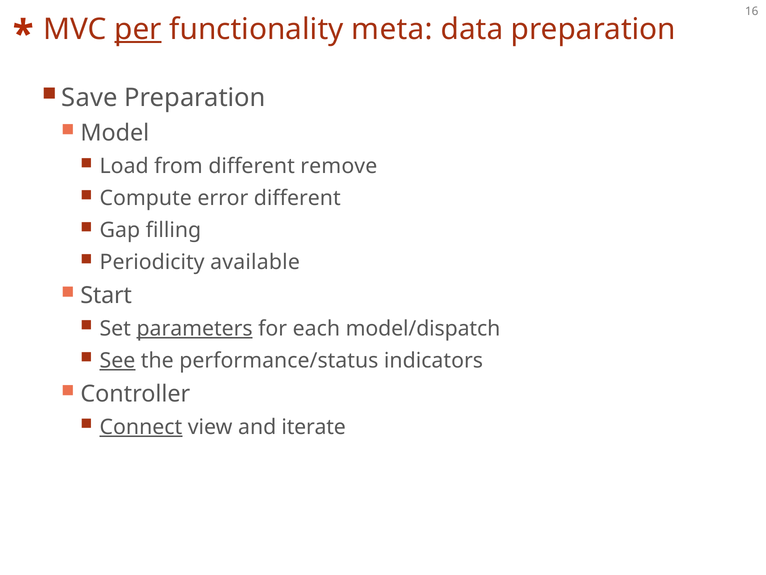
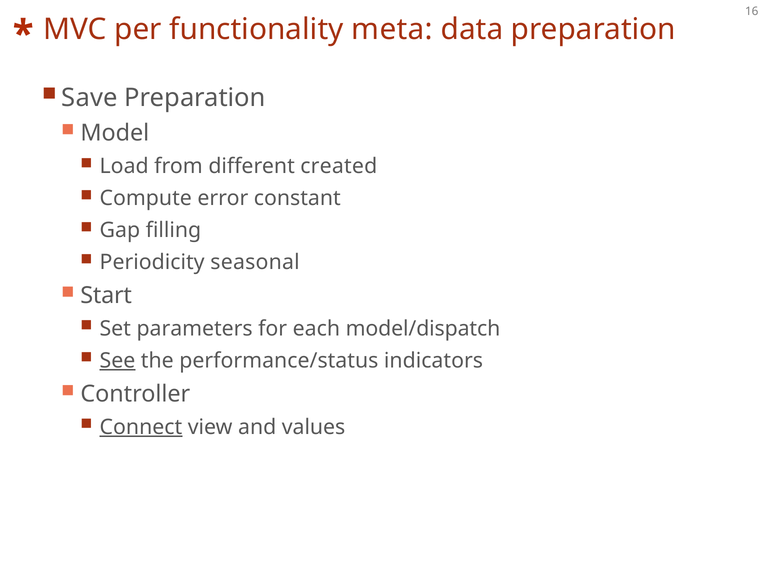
per underline: present -> none
remove: remove -> created
error different: different -> constant
available: available -> seasonal
parameters underline: present -> none
iterate: iterate -> values
